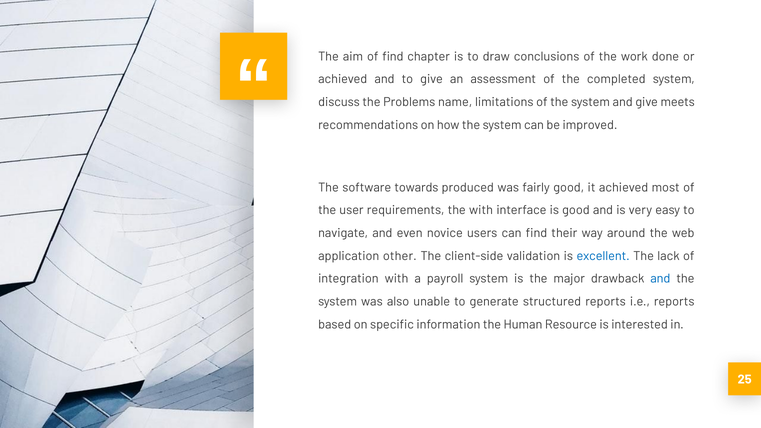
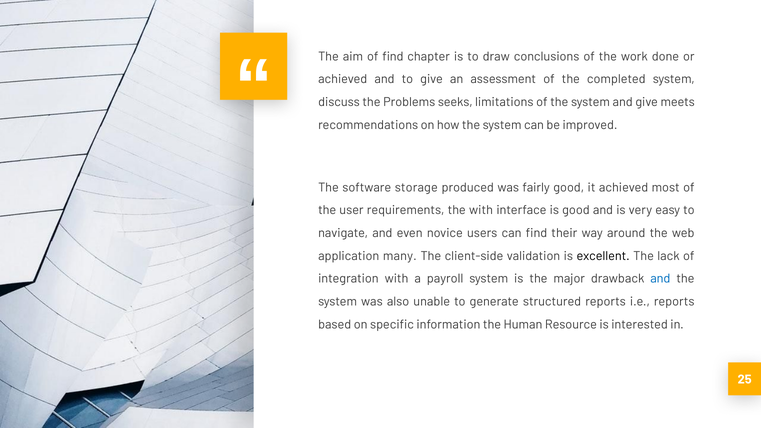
name: name -> seeks
towards: towards -> storage
other: other -> many
excellent colour: blue -> black
